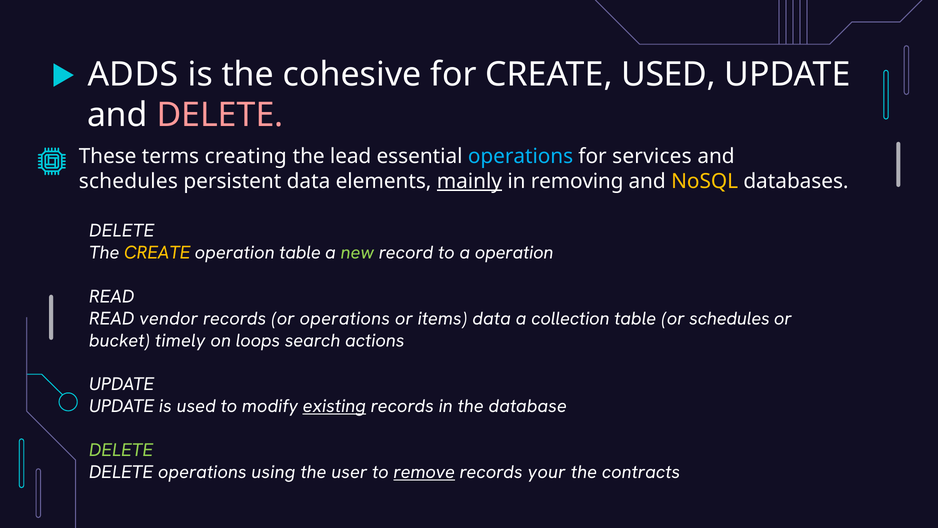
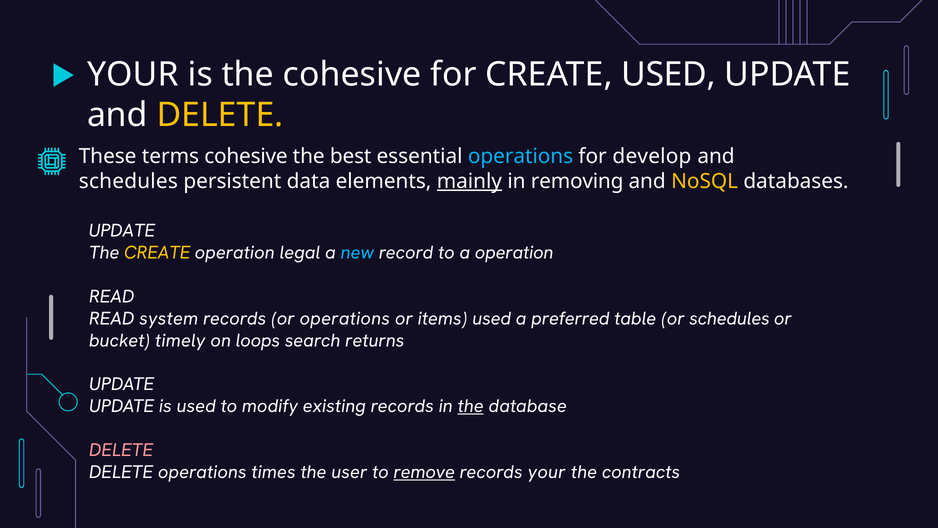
ADDS at (133, 74): ADDS -> YOUR
DELETE at (220, 115) colour: pink -> yellow
terms creating: creating -> cohesive
lead: lead -> best
services: services -> develop
DELETE at (122, 231): DELETE -> UPDATE
operation table: table -> legal
new colour: light green -> light blue
vendor: vendor -> system
items data: data -> used
collection: collection -> preferred
actions: actions -> returns
existing underline: present -> none
the at (471, 406) underline: none -> present
DELETE at (121, 450) colour: light green -> pink
using: using -> times
